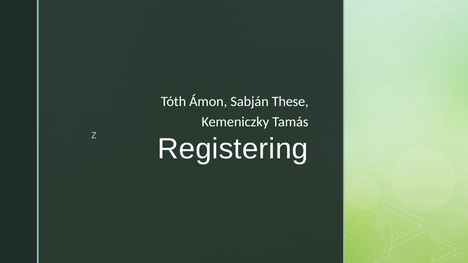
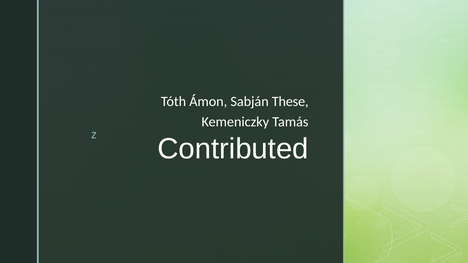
Registering: Registering -> Contributed
